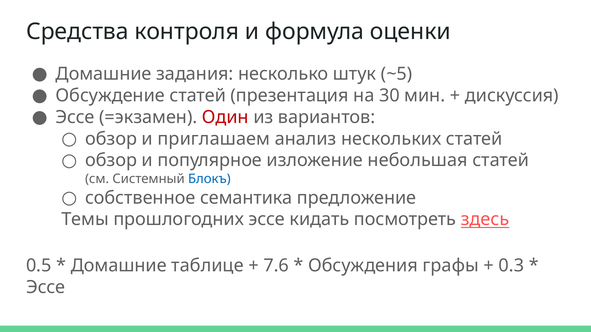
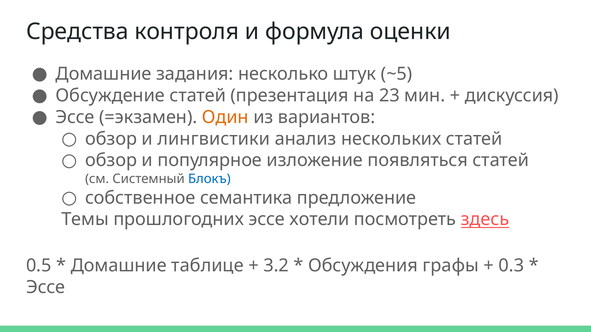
30: 30 -> 23
Один colour: red -> orange
приглашаем: приглашаем -> лингвистики
небольшая: небольшая -> появляться
кидать: кидать -> хотели
7.6: 7.6 -> 3.2
